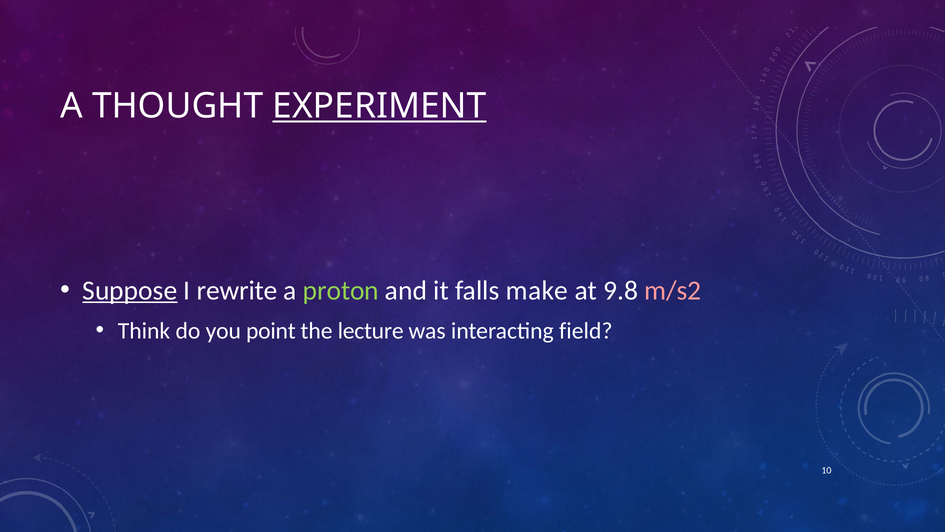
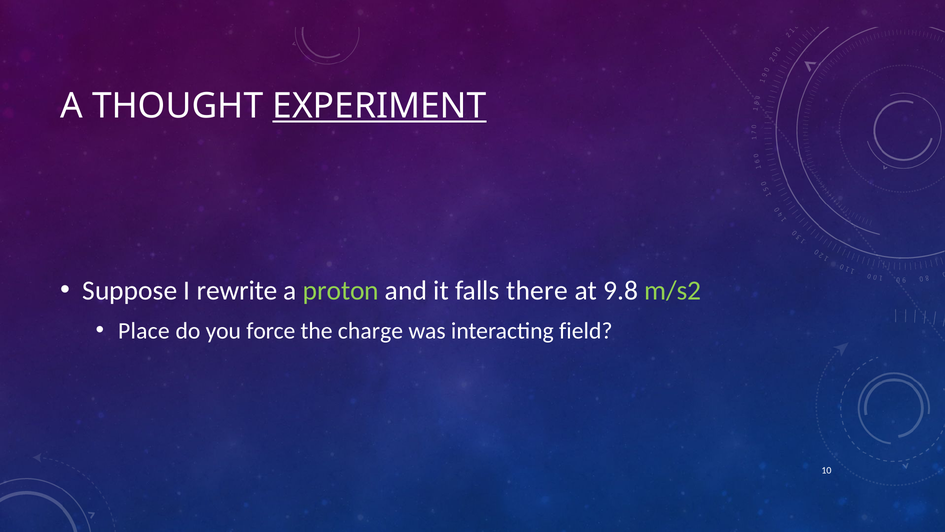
Suppose underline: present -> none
make: make -> there
m/s2 colour: pink -> light green
Think: Think -> Place
point: point -> force
lecture: lecture -> charge
